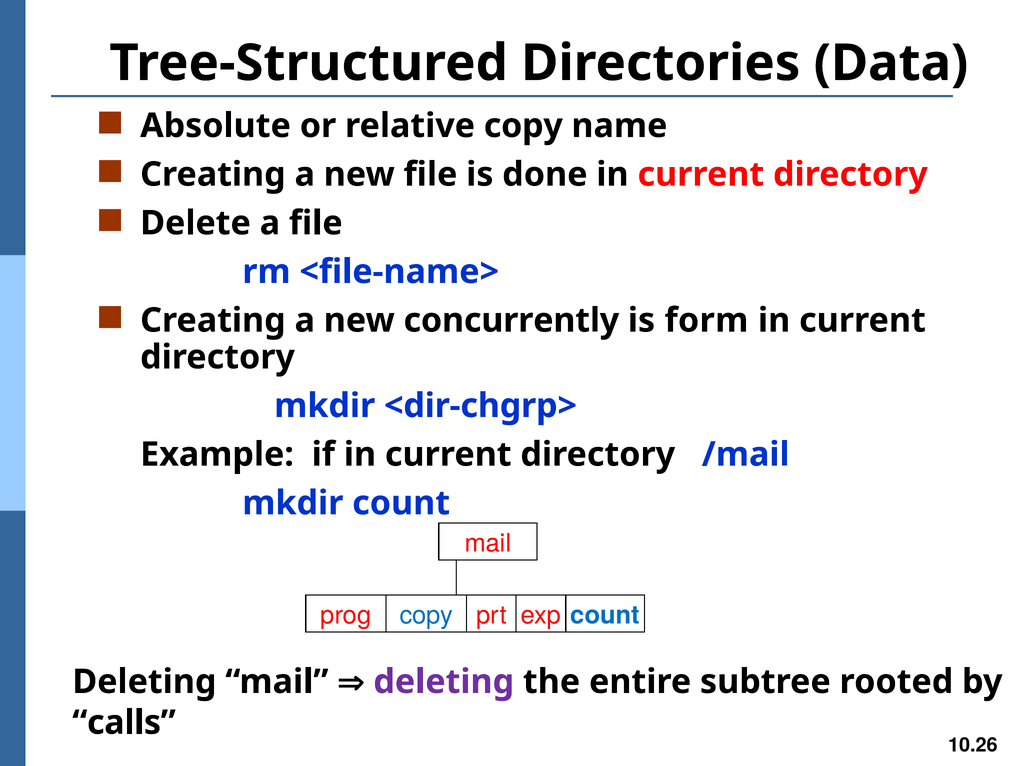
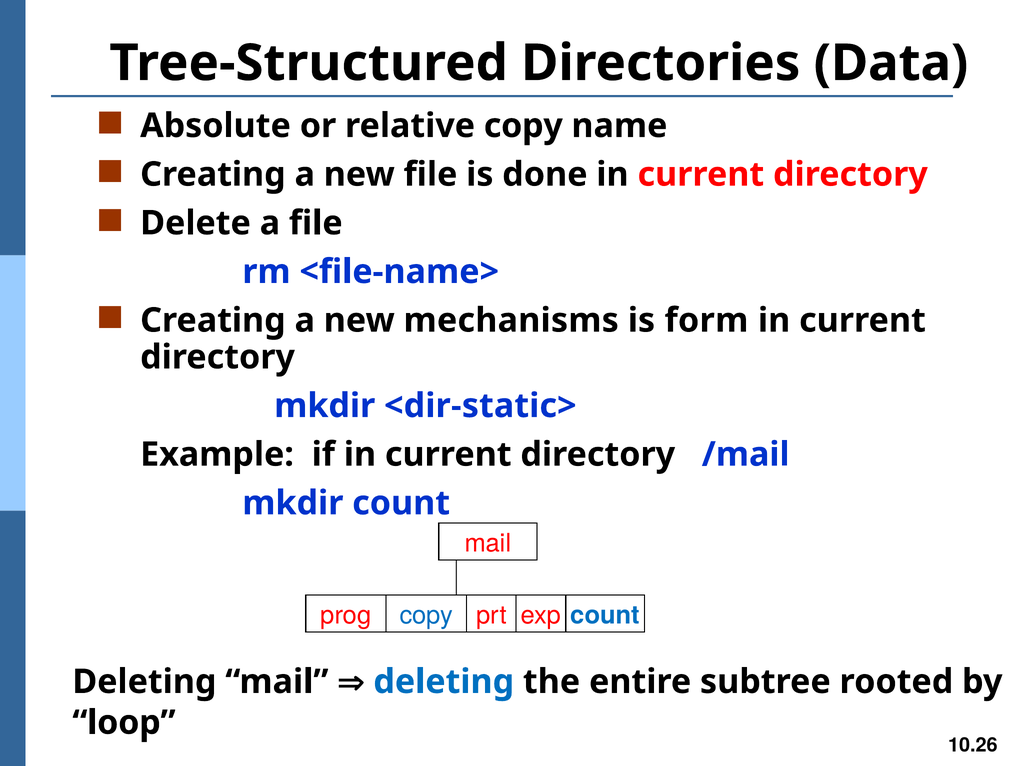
concurrently: concurrently -> mechanisms
<dir-chgrp>: <dir-chgrp> -> <dir-static>
deleting at (444, 682) colour: purple -> blue
calls: calls -> loop
